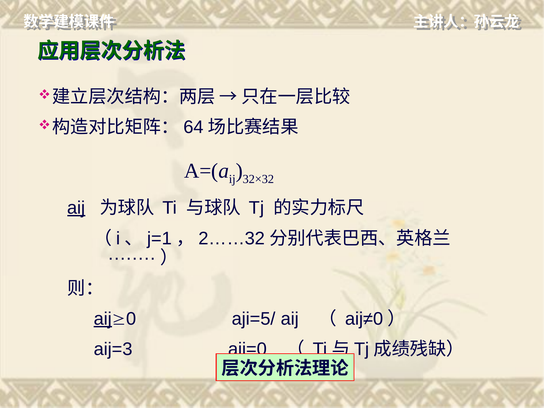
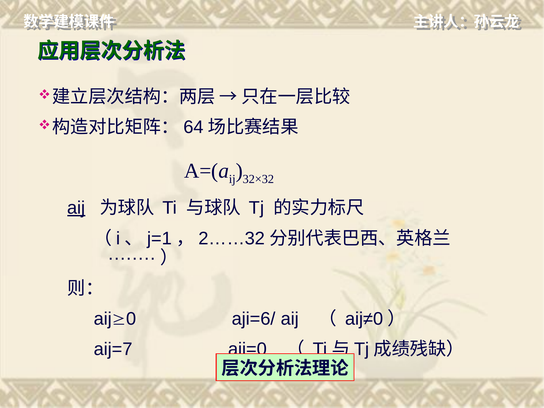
aij at (103, 319) underline: present -> none
aji=5/: aji=5/ -> aji=6/
aij=3: aij=3 -> aij=7
